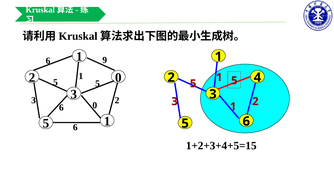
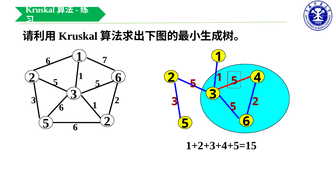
9: 9 -> 7
0 at (118, 77): 0 -> 6
3 1: 1 -> 5
0 at (95, 105): 0 -> 1
1 at (107, 121): 1 -> 2
